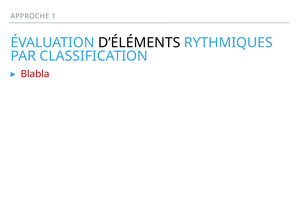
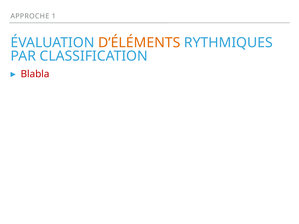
D’ÉLÉMENTS colour: black -> orange
